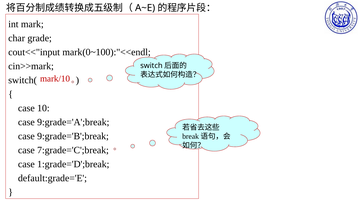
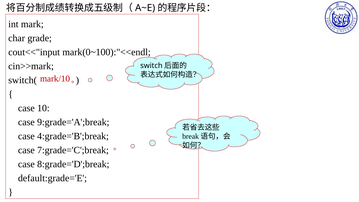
9:grade='B';break: 9:grade='B';break -> 4:grade='B';break
1:grade='D';break: 1:grade='D';break -> 8:grade='D';break
